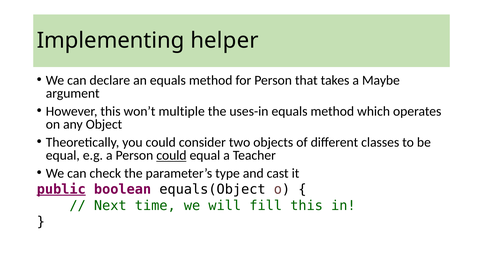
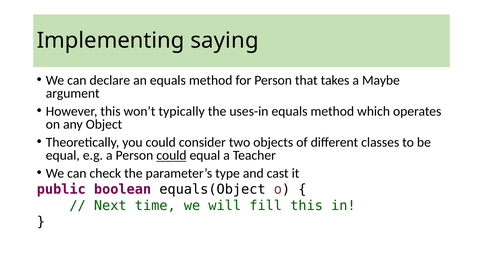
helper: helper -> saying
multiple: multiple -> typically
public underline: present -> none
